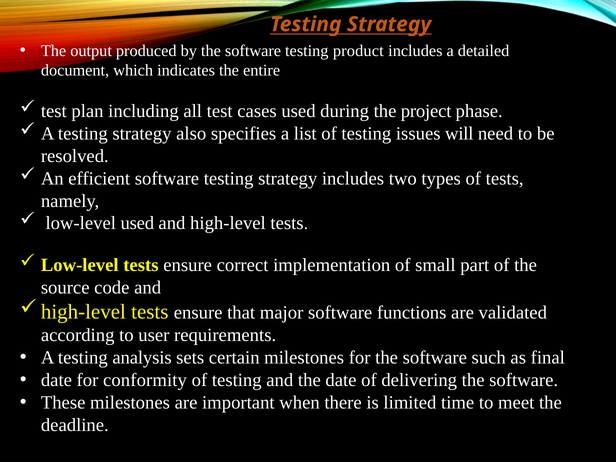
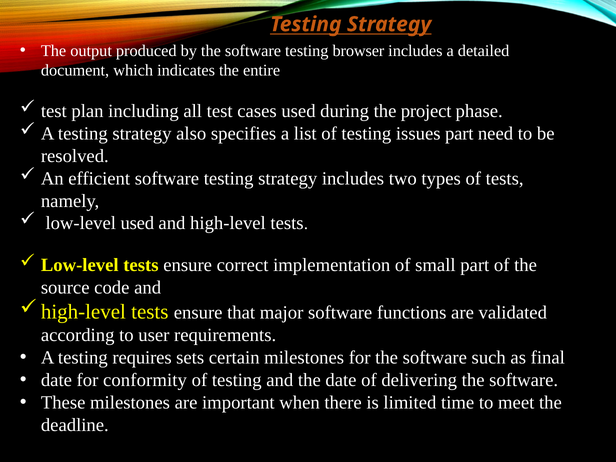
product: product -> browser
issues will: will -> part
analysis: analysis -> requires
